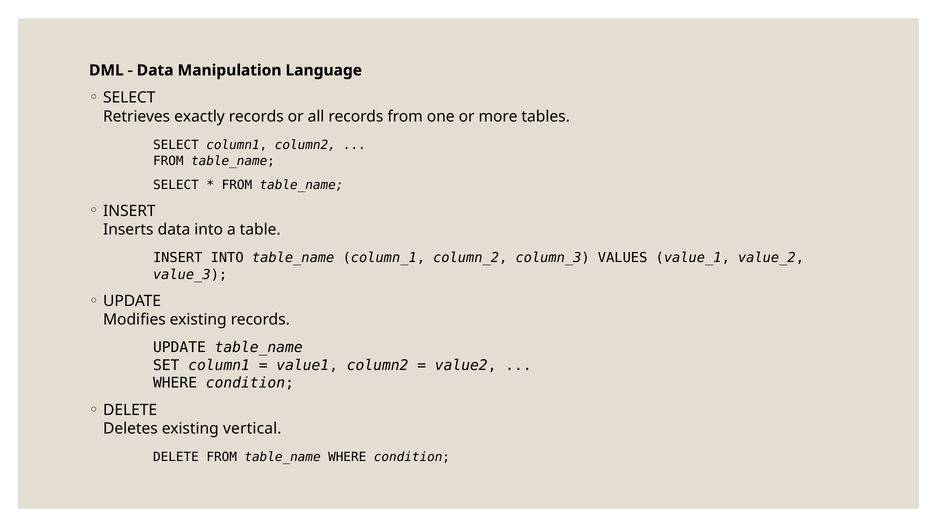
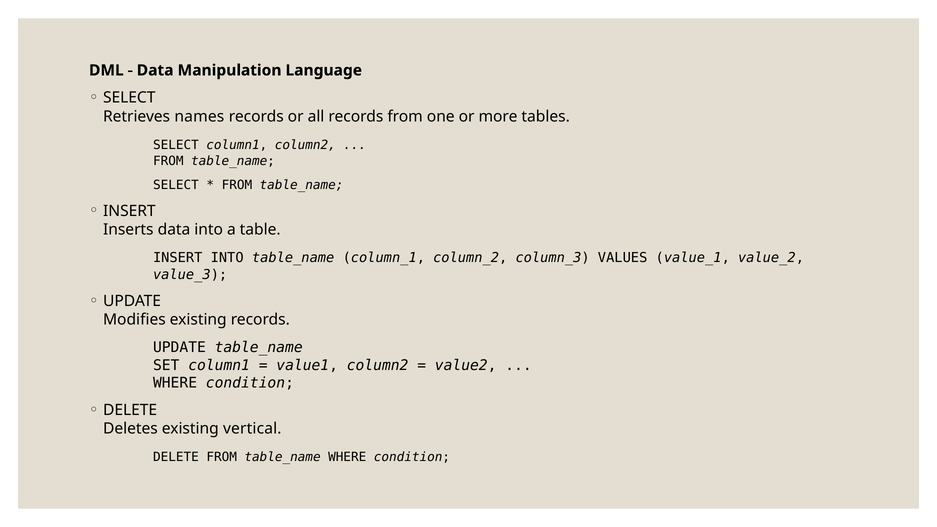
exactly: exactly -> names
